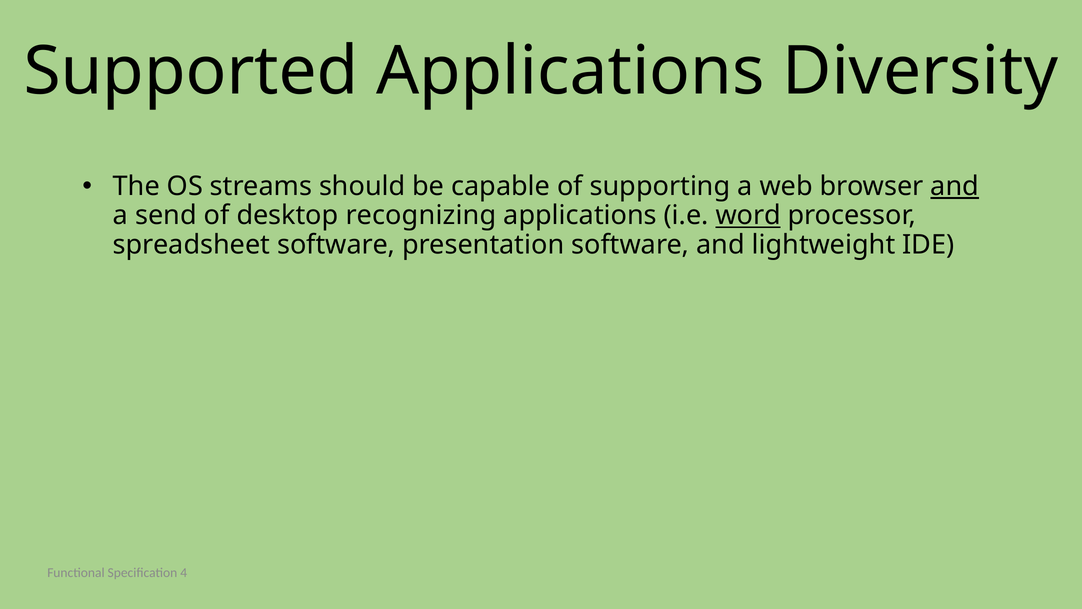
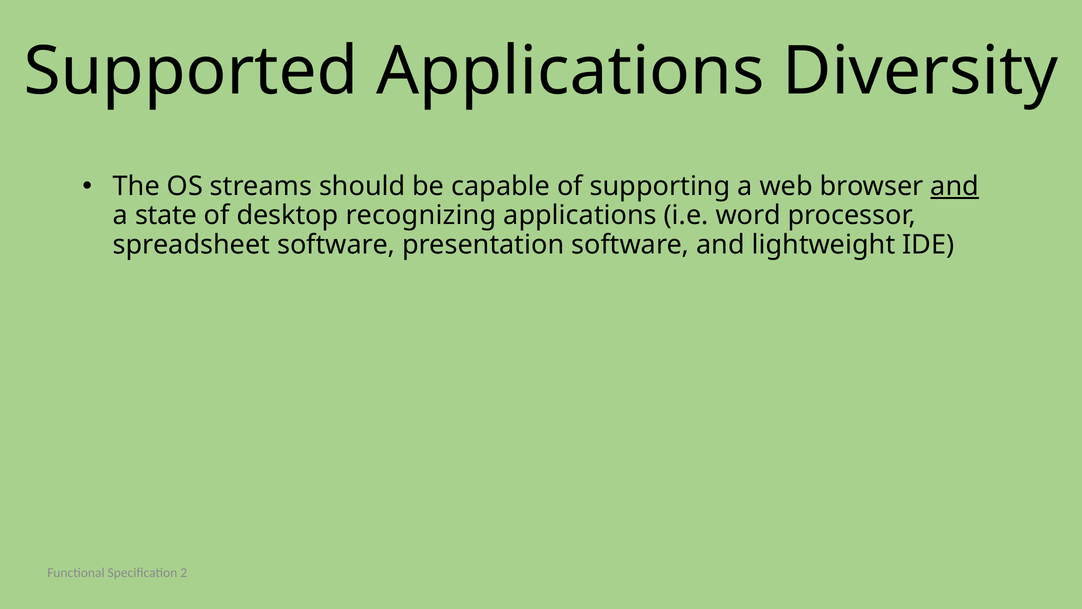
send: send -> state
word underline: present -> none
4: 4 -> 2
